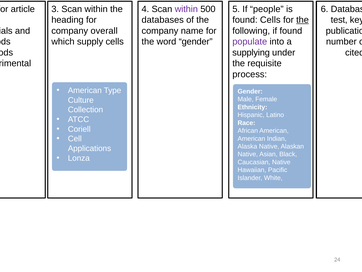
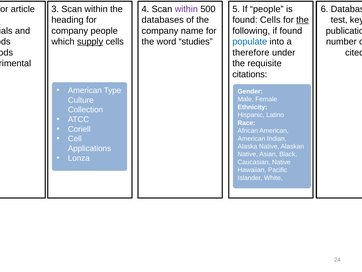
company overall: overall -> people
supply underline: none -> present
word gender: gender -> studies
populate colour: purple -> blue
supplying: supplying -> therefore
process: process -> citations
